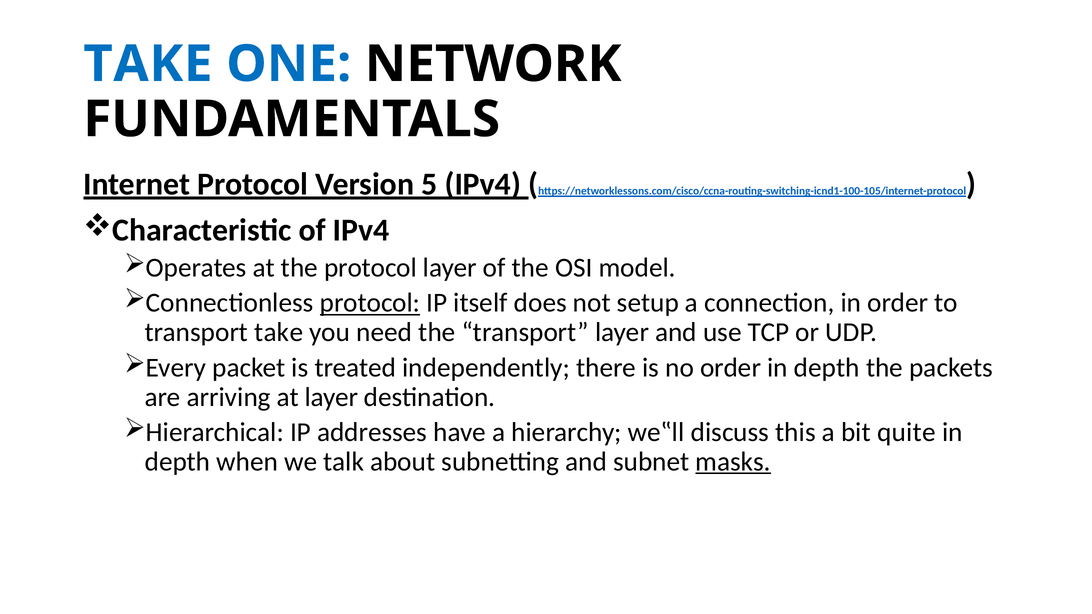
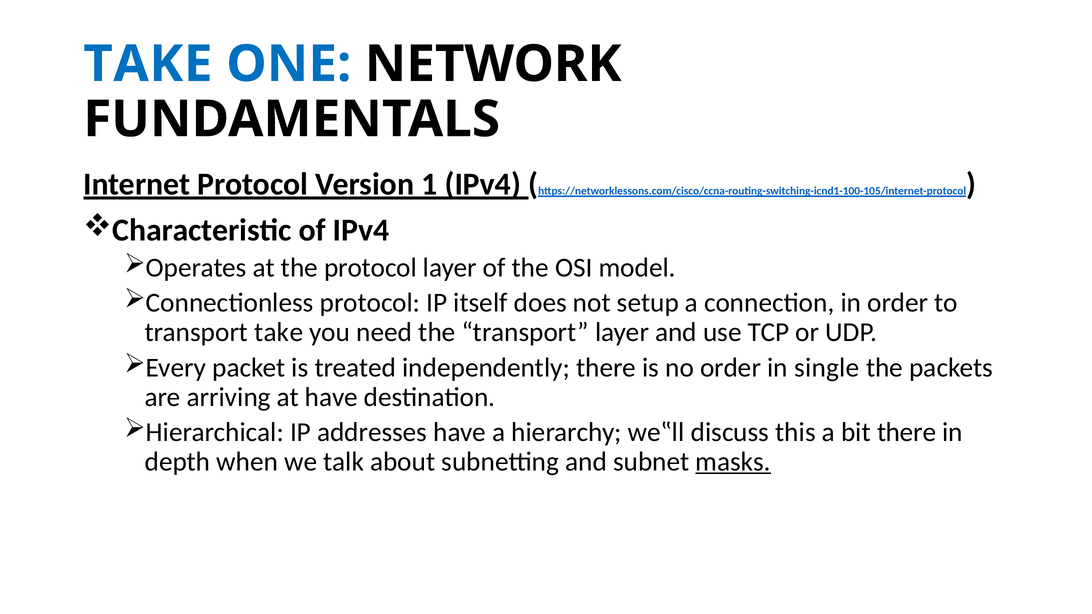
5: 5 -> 1
protocol at (370, 303) underline: present -> none
order in depth: depth -> single
at layer: layer -> have
bit quite: quite -> there
